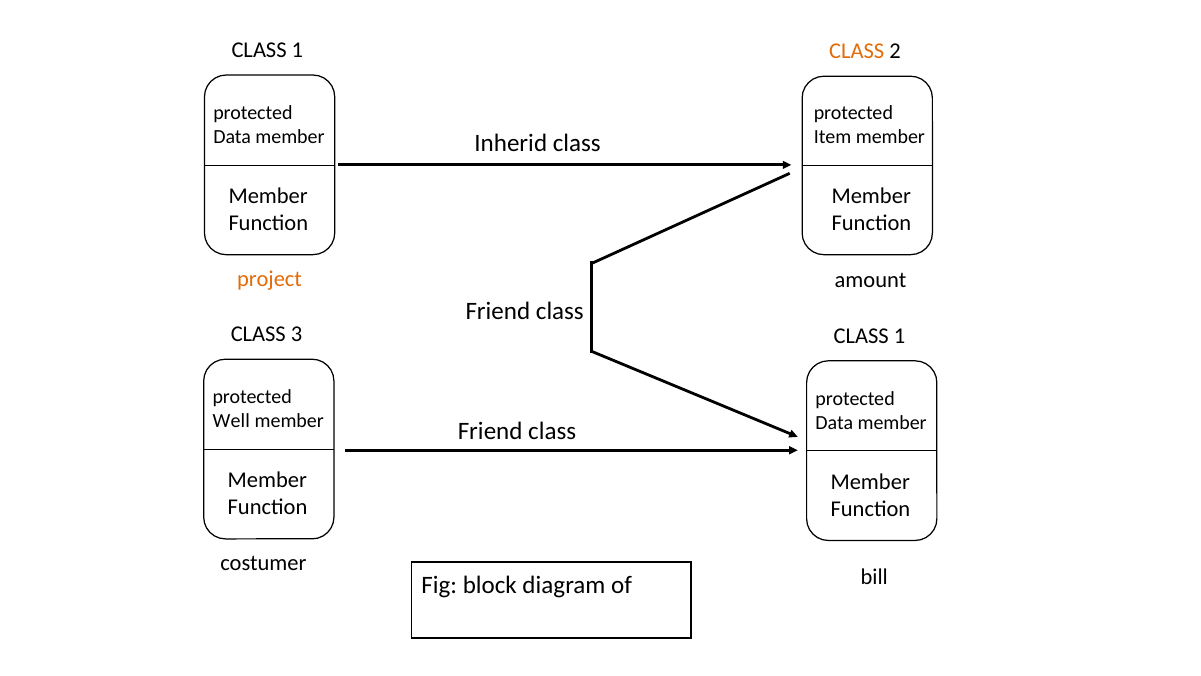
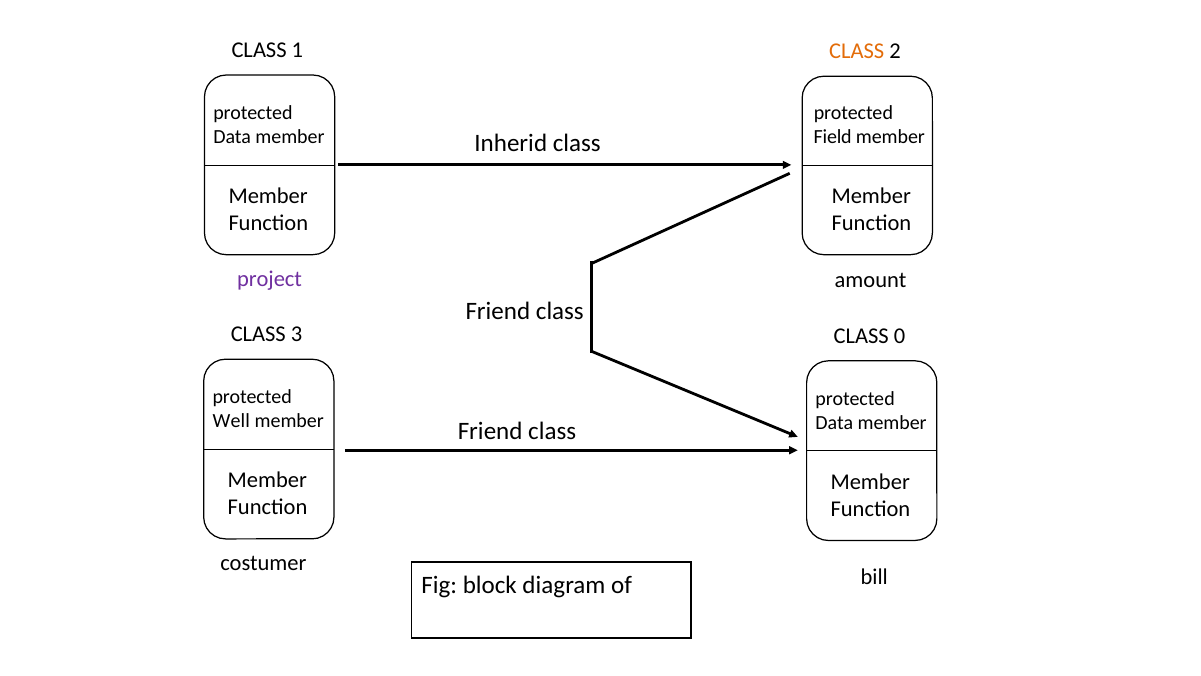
Item: Item -> Field
project colour: orange -> purple
1 at (900, 336): 1 -> 0
